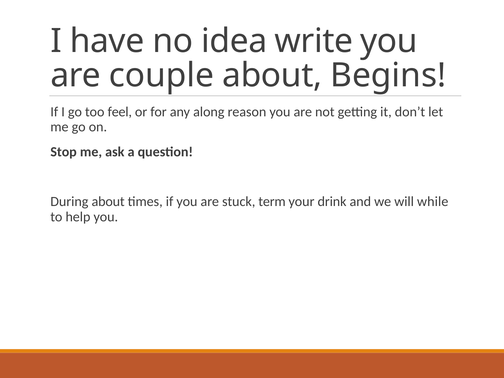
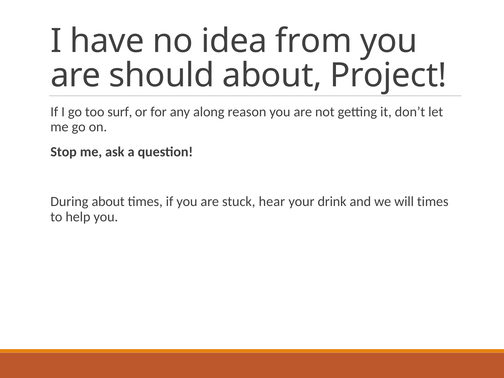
write: write -> from
couple: couple -> should
Begins: Begins -> Project
feel: feel -> surf
term: term -> hear
will while: while -> times
